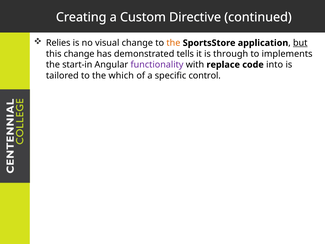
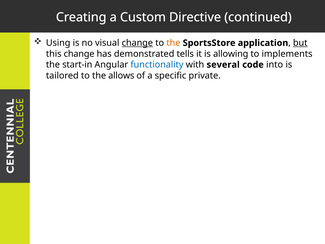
Relies: Relies -> Using
change at (137, 43) underline: none -> present
through: through -> allowing
functionality colour: purple -> blue
replace: replace -> several
which: which -> allows
control: control -> private
